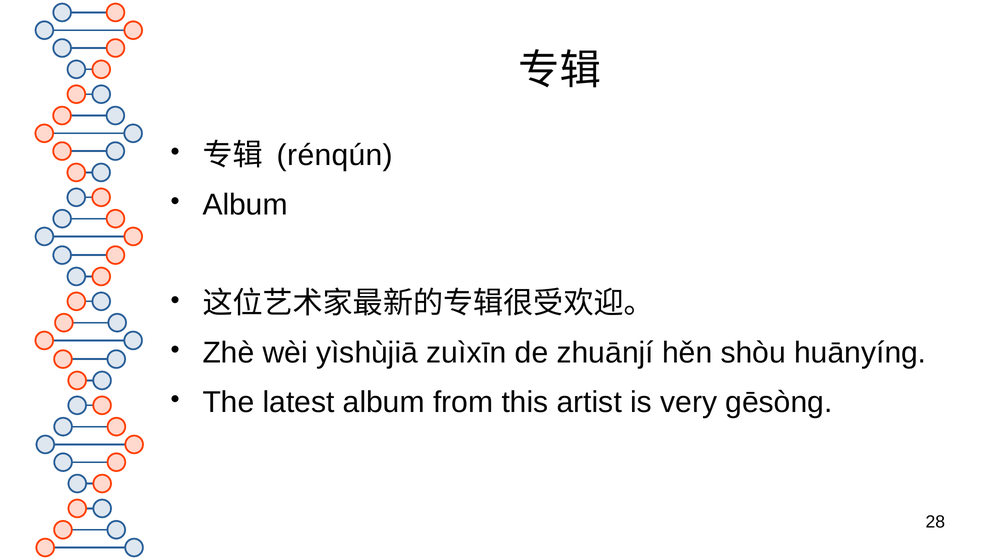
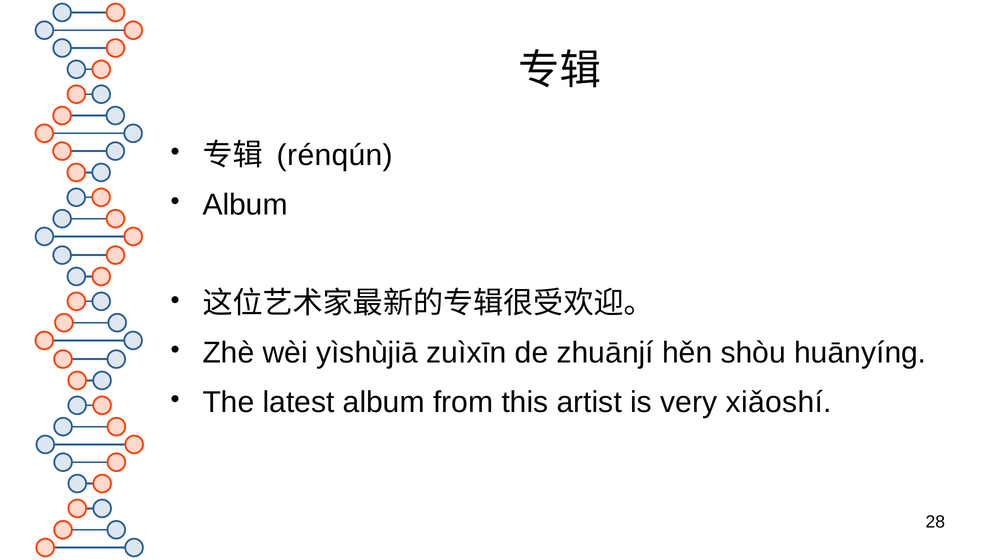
gēsòng: gēsòng -> xiǎoshí
